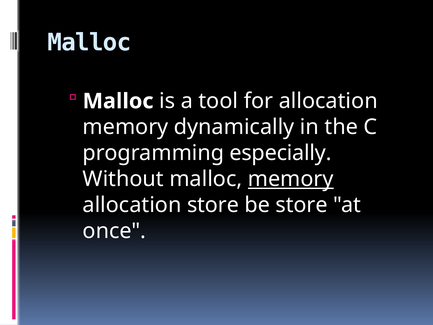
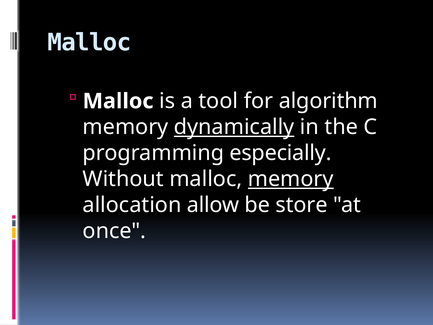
for allocation: allocation -> algorithm
dynamically underline: none -> present
allocation store: store -> allow
